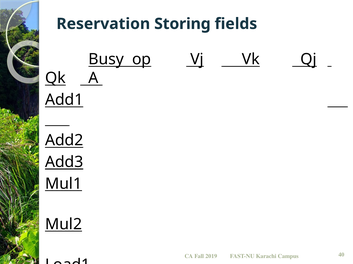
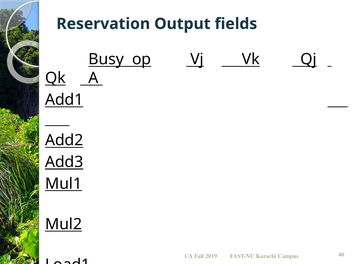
Storing: Storing -> Output
